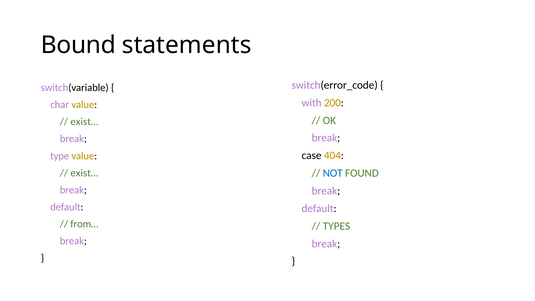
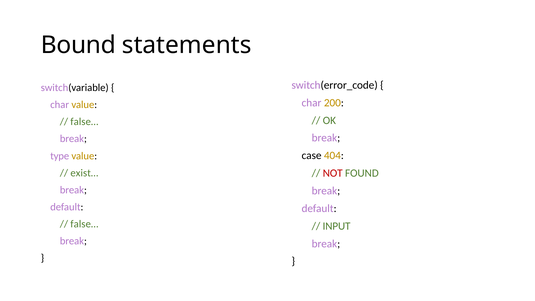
with at (312, 103): with -> char
exist… at (84, 122): exist… -> false…
NOT colour: blue -> red
from… at (84, 224): from… -> false…
TYPES: TYPES -> INPUT
